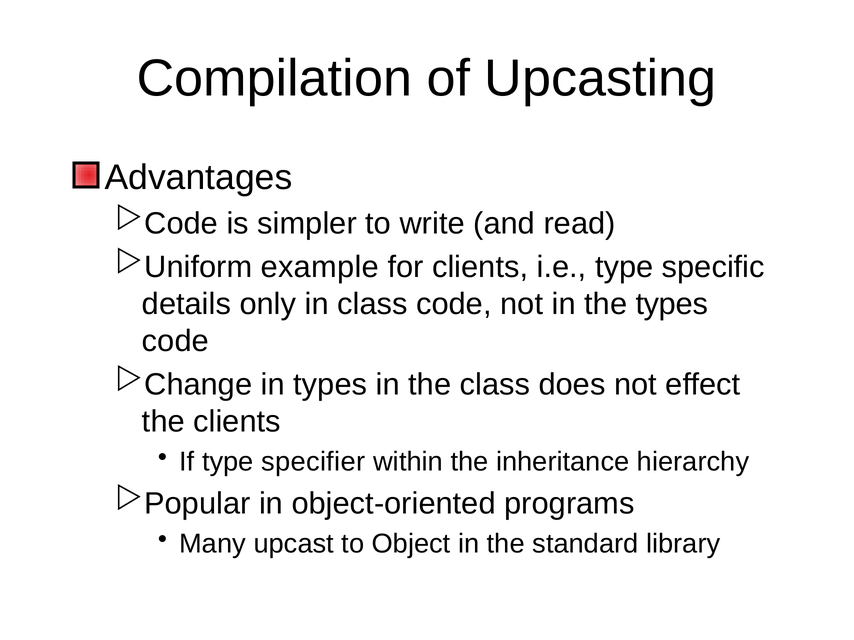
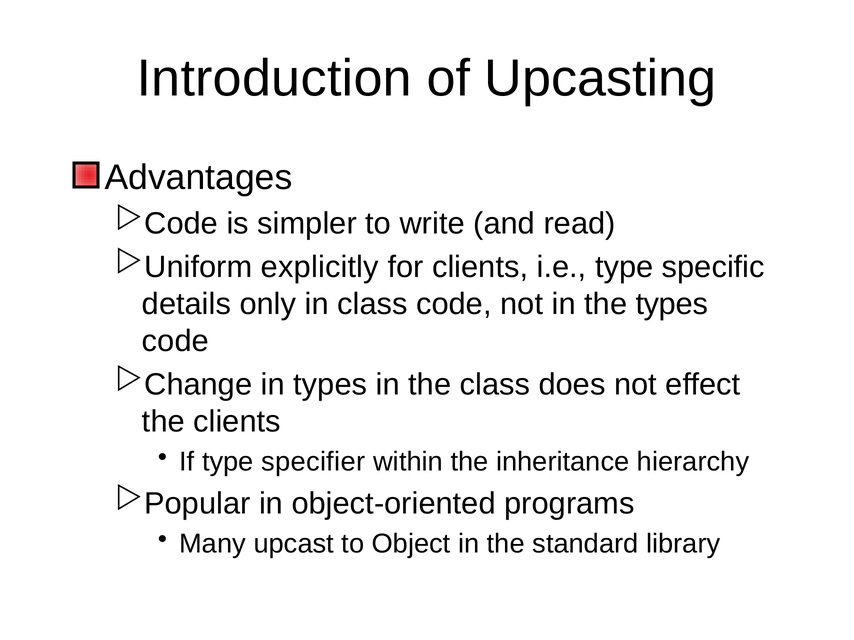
Compilation: Compilation -> Introduction
example: example -> explicitly
